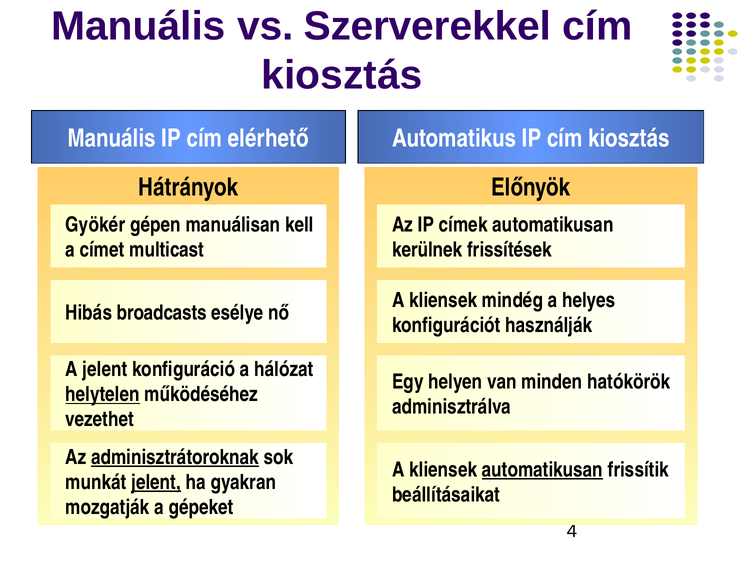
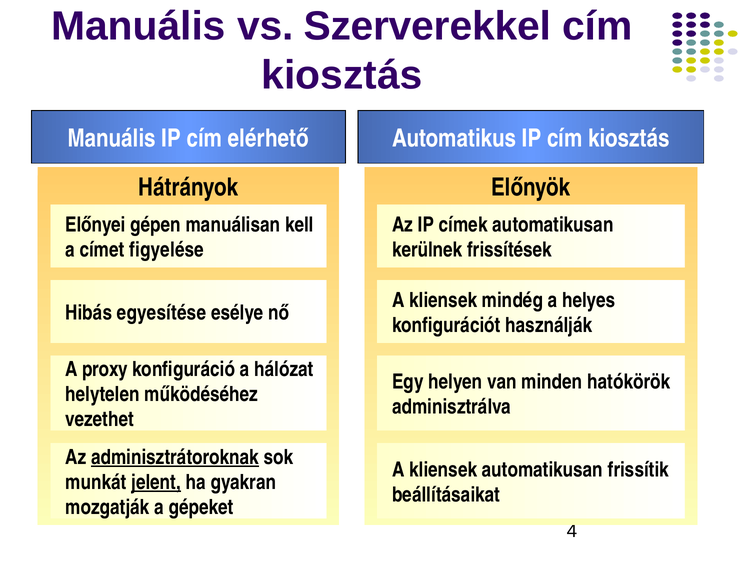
Gyökér: Gyökér -> Előnyei
multicast: multicast -> figyelése
broadcasts: broadcasts -> egyesítése
A jelent: jelent -> proxy
helytelen underline: present -> none
automatikusan at (542, 470) underline: present -> none
